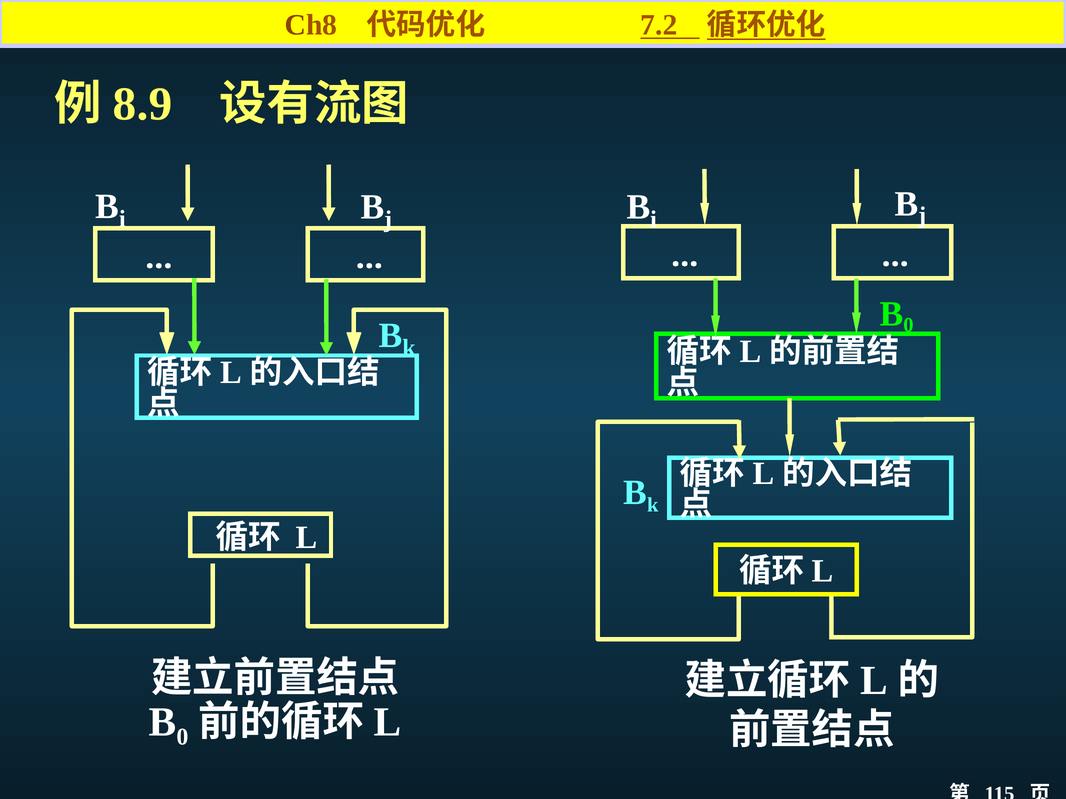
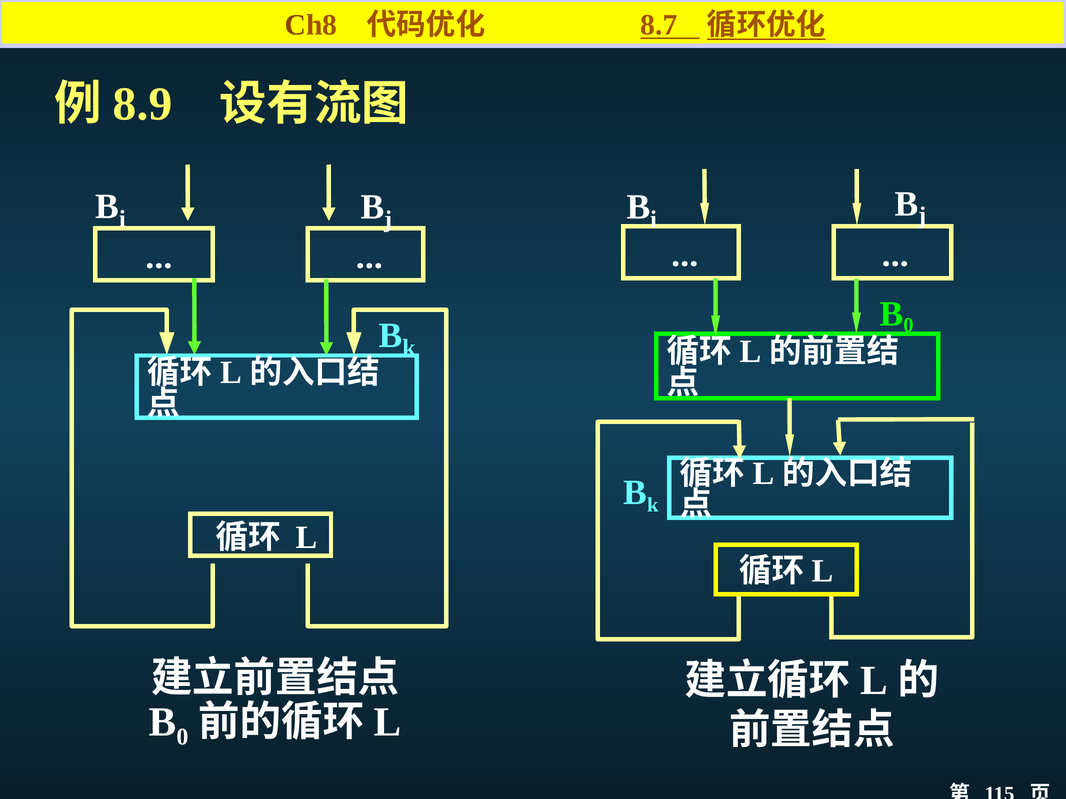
7.2: 7.2 -> 8.7
